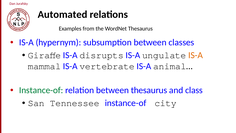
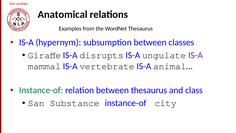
Automated: Automated -> Anatomical
IS-A at (196, 55) colour: orange -> purple
Tennessee: Tennessee -> Substance
